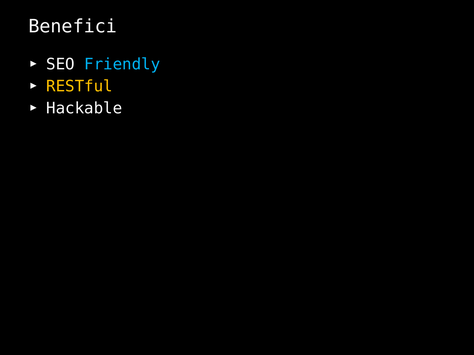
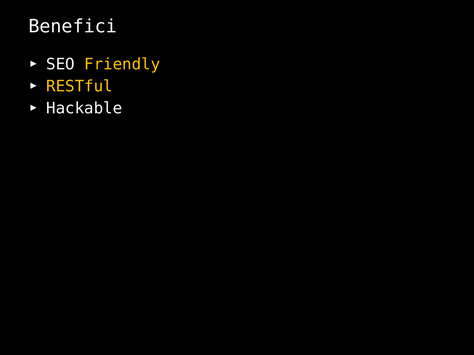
Friendly colour: light blue -> yellow
